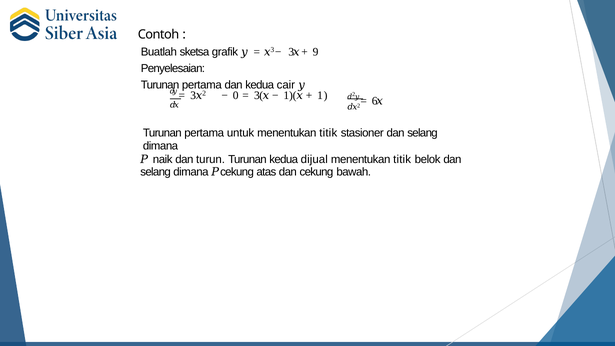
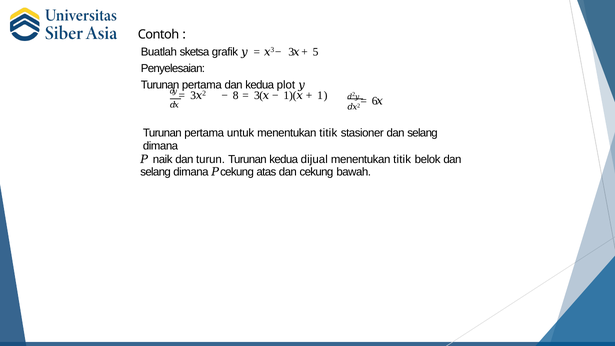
9: 9 -> 5
cair: cair -> plot
0: 0 -> 8
